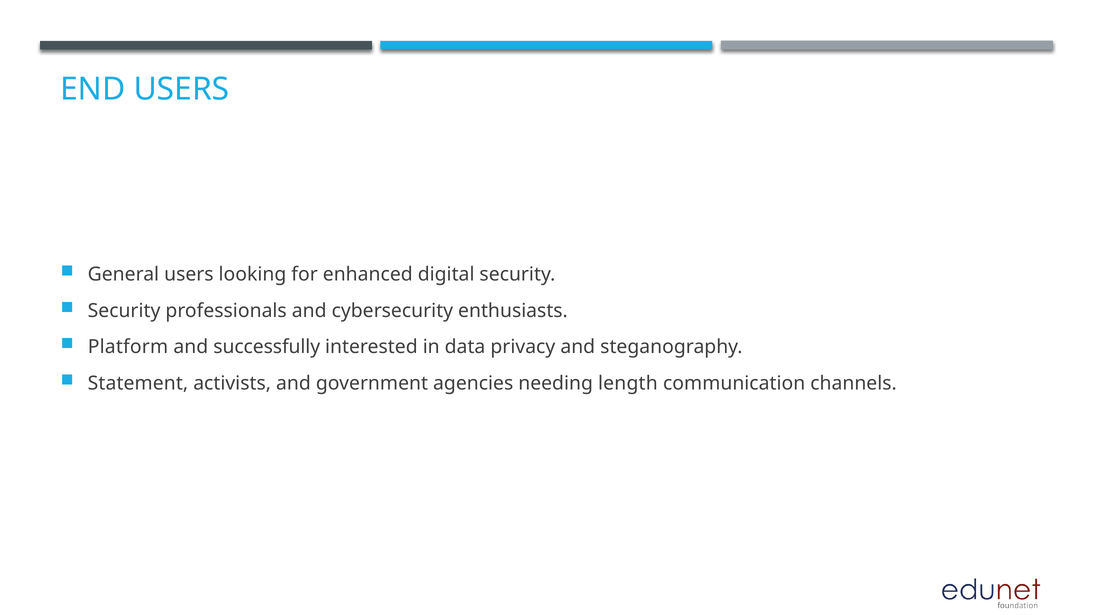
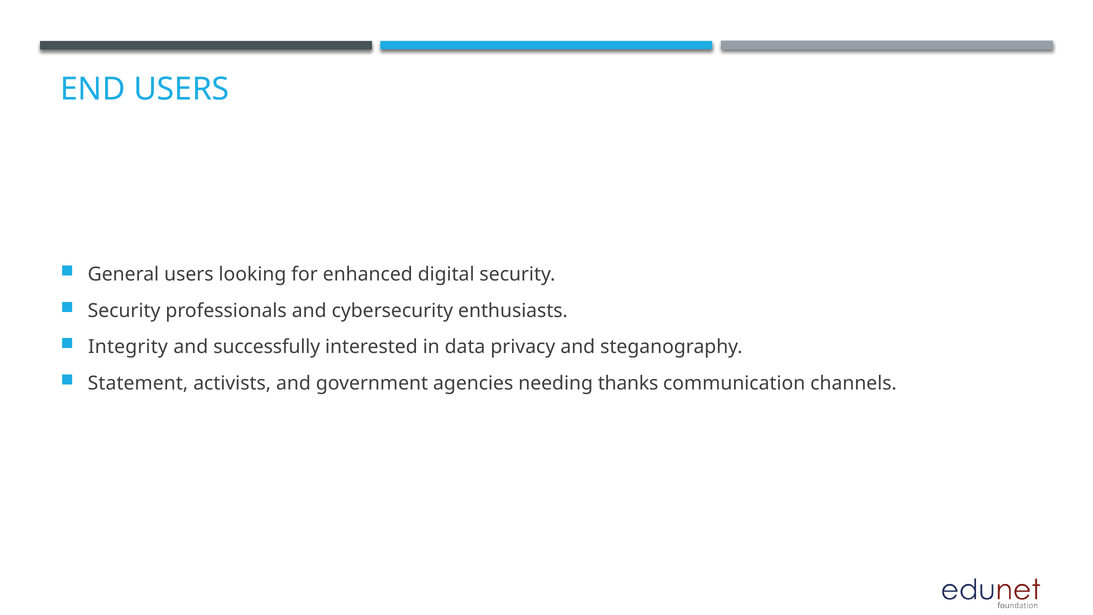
Platform: Platform -> Integrity
length: length -> thanks
